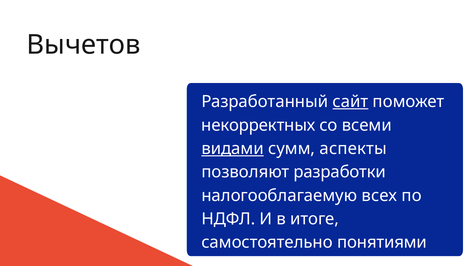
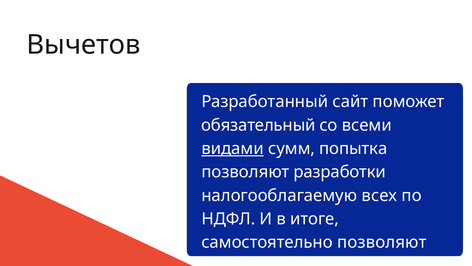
сайт underline: present -> none
некорректных: некорректных -> обязательный
аспекты: аспекты -> попытка
самостоятельно понятиями: понятиями -> позволяют
